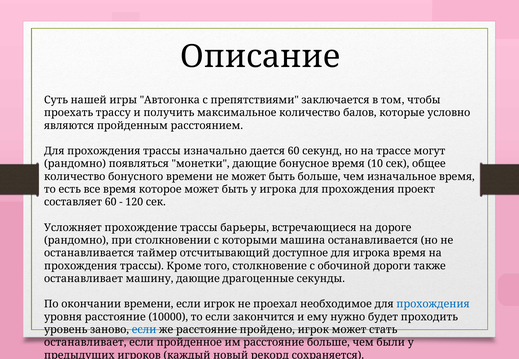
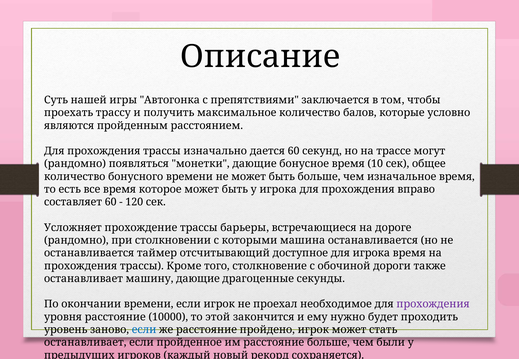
проект: проект -> вправо
прохождения at (433, 304) colour: blue -> purple
то если: если -> этой
